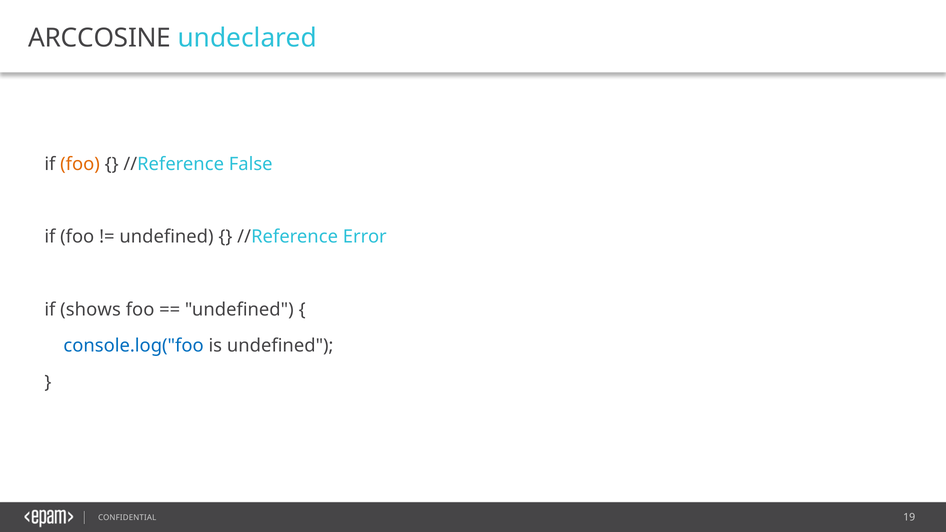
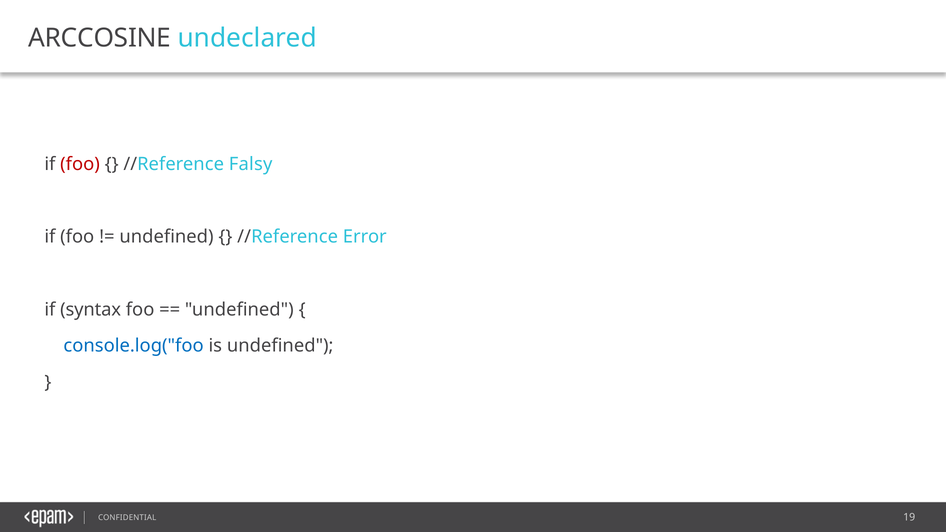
foo at (80, 164) colour: orange -> red
False: False -> Falsy
shows: shows -> syntax
